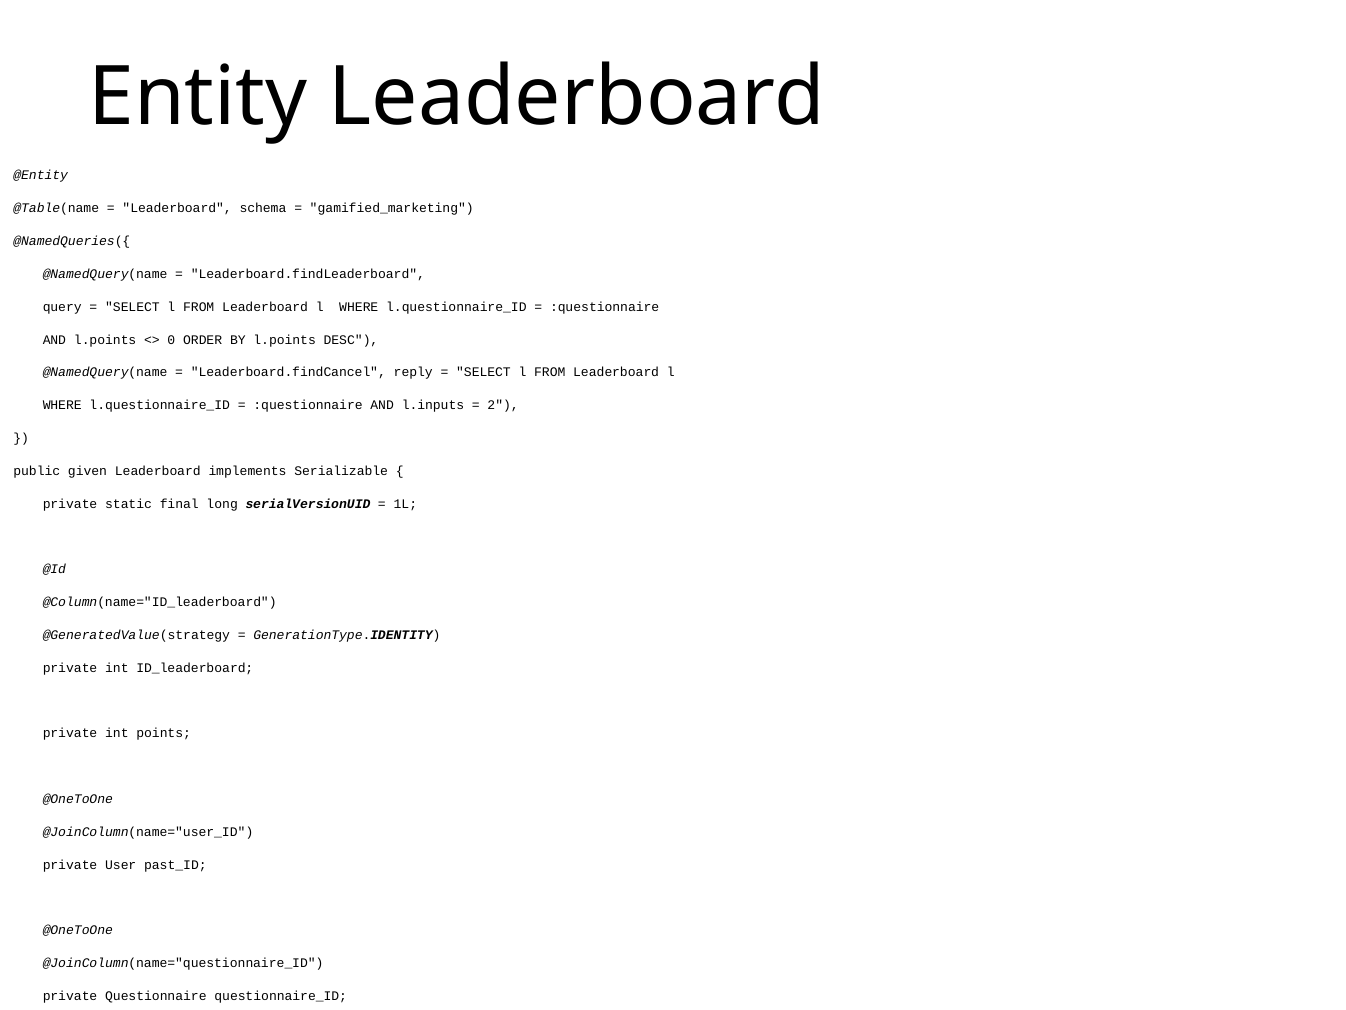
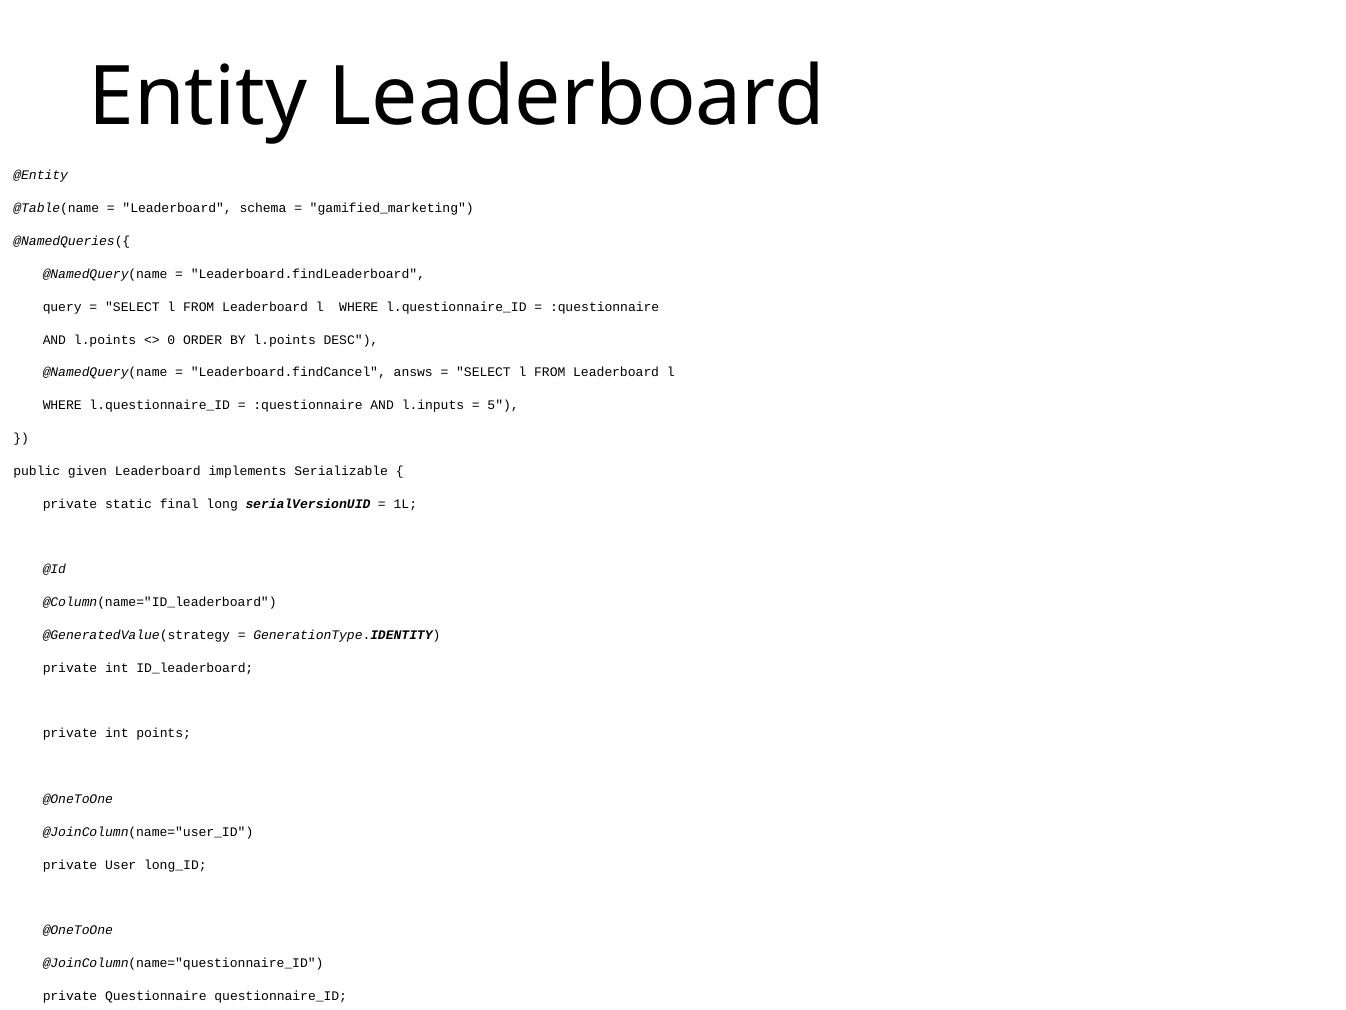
reply: reply -> answs
2: 2 -> 5
past_ID: past_ID -> long_ID
